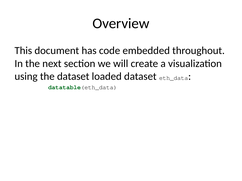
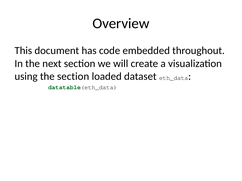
the dataset: dataset -> section
